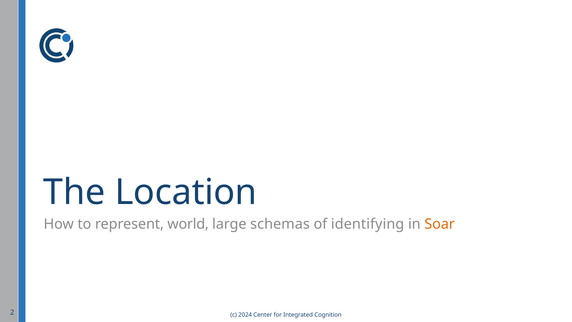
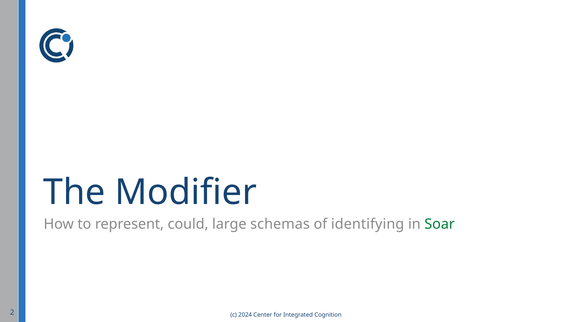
Location: Location -> Modifier
world: world -> could
Soar colour: orange -> green
